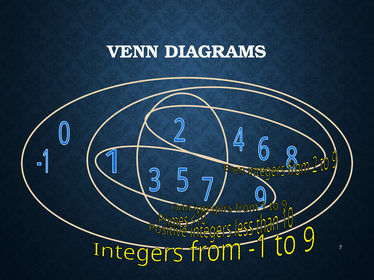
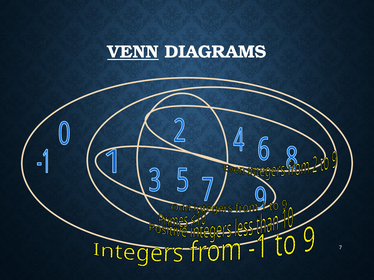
VENN underline: none -> present
